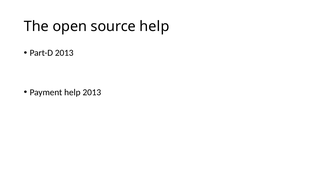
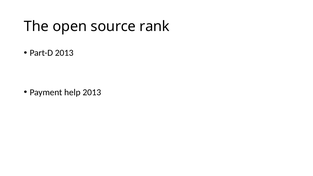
source help: help -> rank
